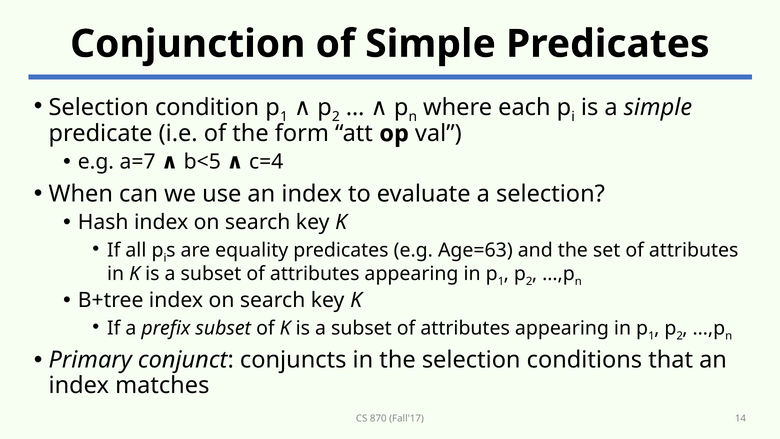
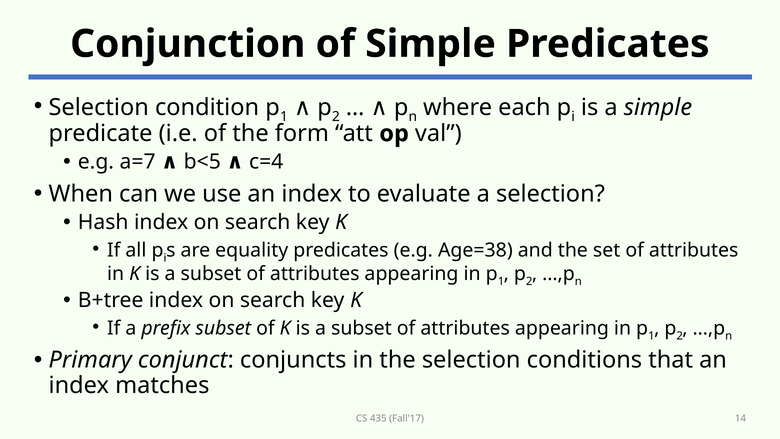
Age=63: Age=63 -> Age=38
870: 870 -> 435
